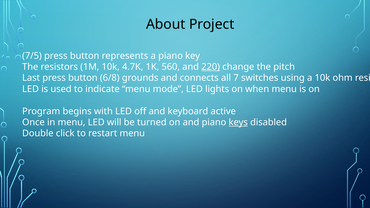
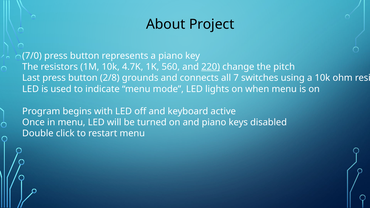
7/5: 7/5 -> 7/0
6/8: 6/8 -> 2/8
keys underline: present -> none
